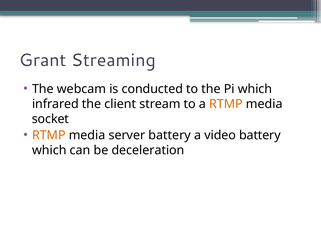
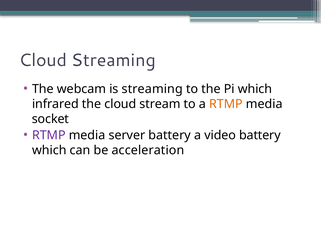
Grant at (43, 60): Grant -> Cloud
is conducted: conducted -> streaming
the client: client -> cloud
RTMP at (49, 135) colour: orange -> purple
deceleration: deceleration -> acceleration
